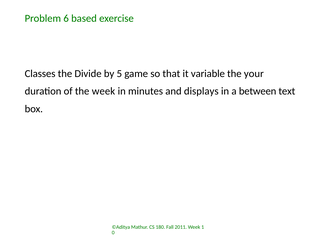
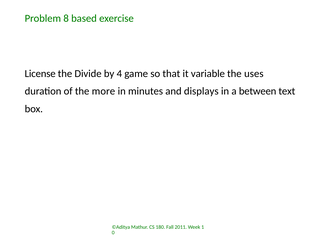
6: 6 -> 8
Classes: Classes -> License
5: 5 -> 4
your: your -> uses
the week: week -> more
